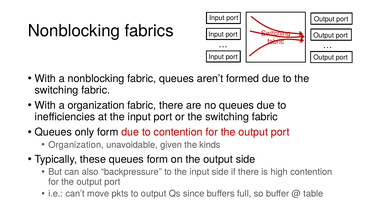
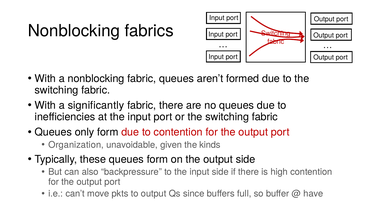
a organization: organization -> significantly
table: table -> have
